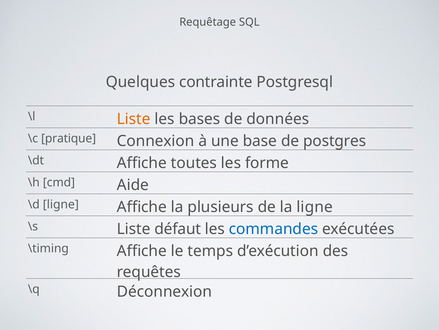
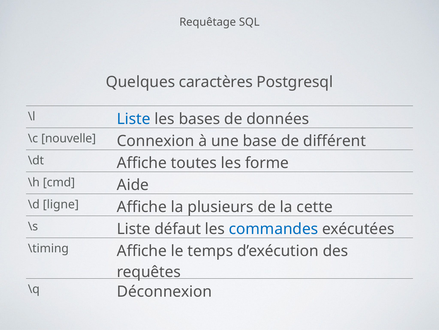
contrainte: contrainte -> caractères
Liste at (134, 119) colour: orange -> blue
pratique: pratique -> nouvelle
postgres: postgres -> différent
la ligne: ligne -> cette
